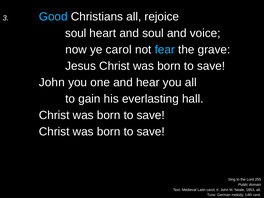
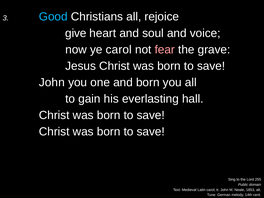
soul at (76, 33): soul -> give
fear colour: light blue -> pink
and hear: hear -> born
